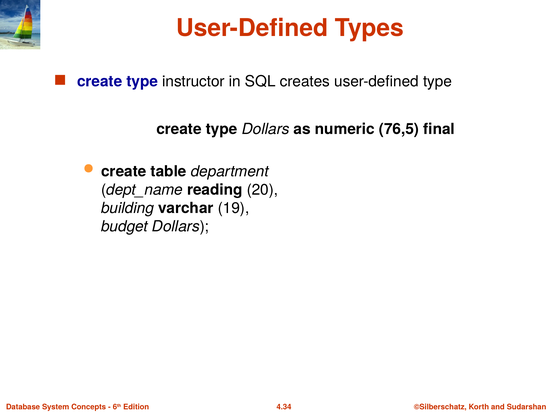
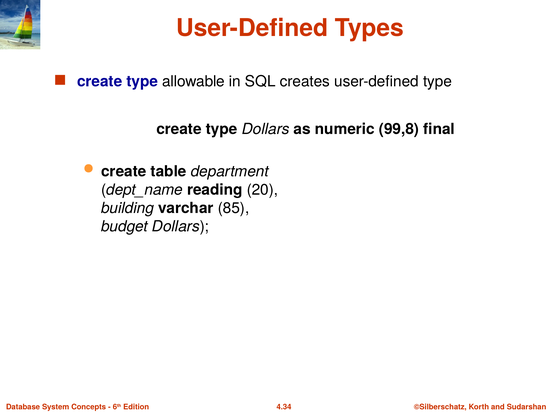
instructor: instructor -> allowable
76,5: 76,5 -> 99,8
19: 19 -> 85
